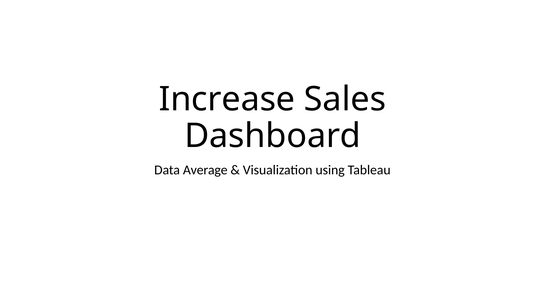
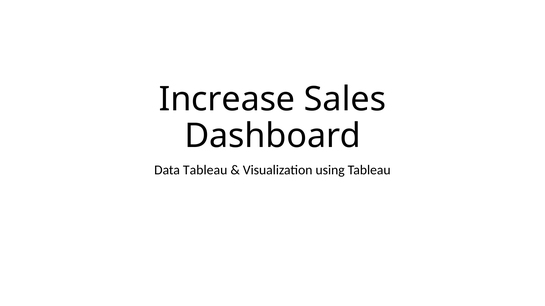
Data Average: Average -> Tableau
